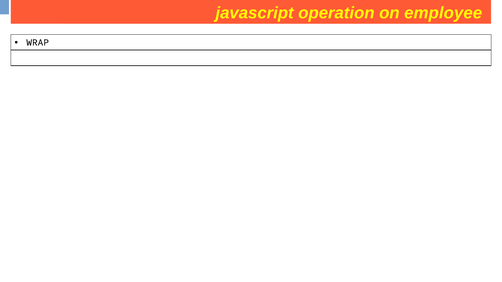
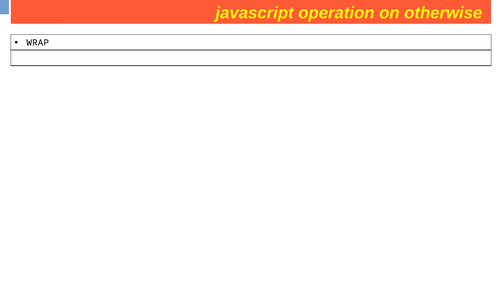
employee: employee -> otherwise
